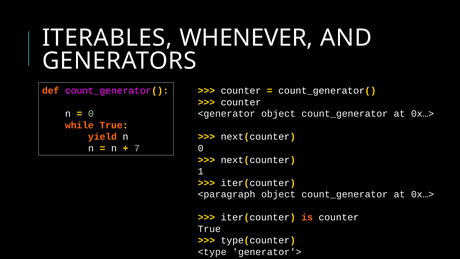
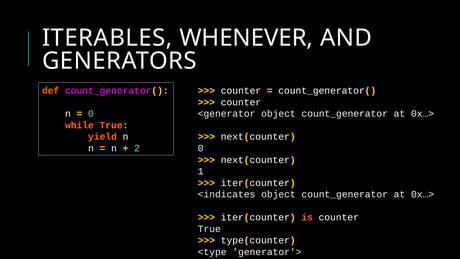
7: 7 -> 2
<paragraph: <paragraph -> <indicates
